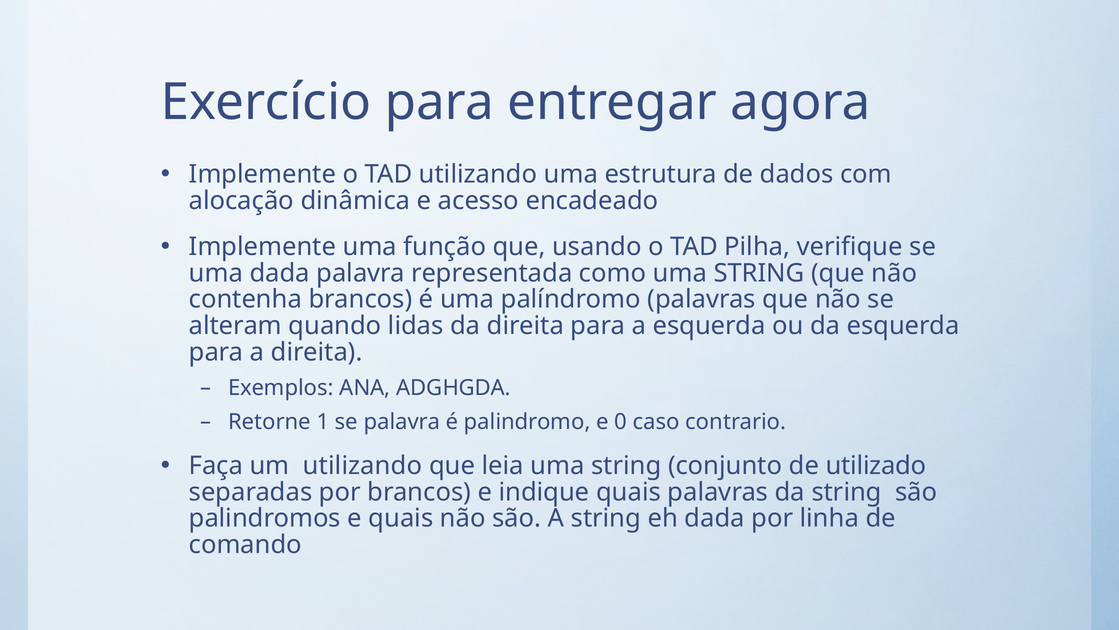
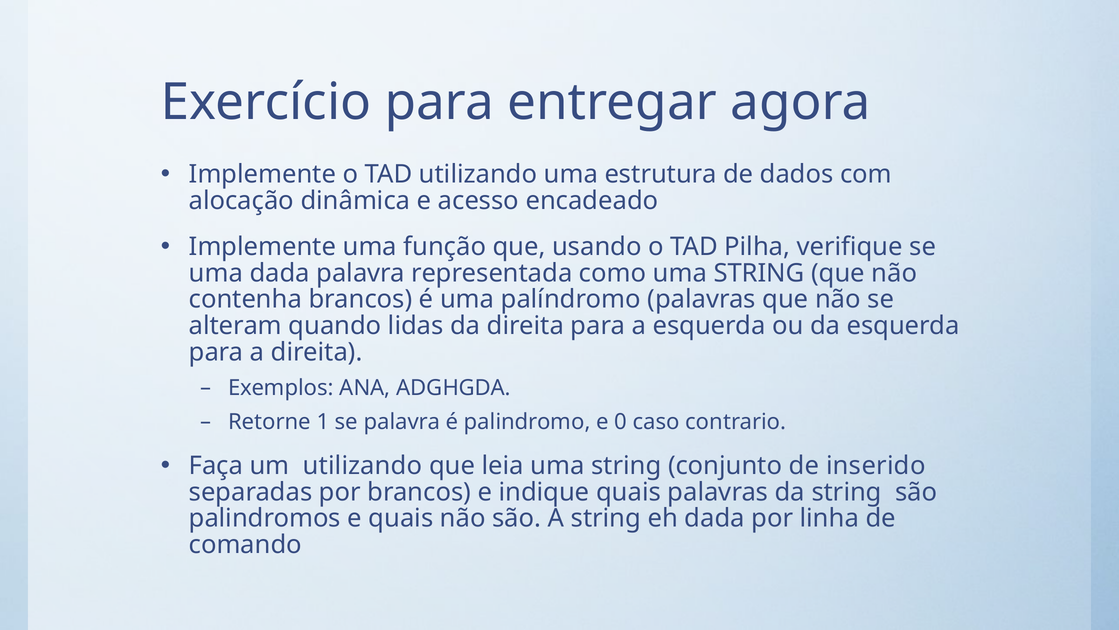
utilizado: utilizado -> inserido
